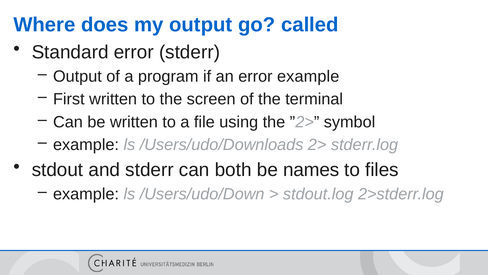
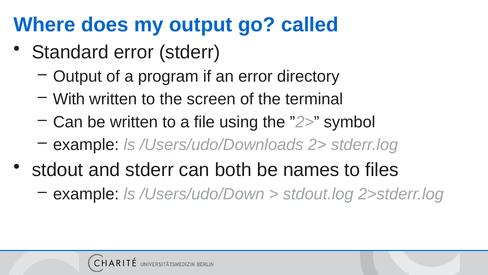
error example: example -> directory
First: First -> With
